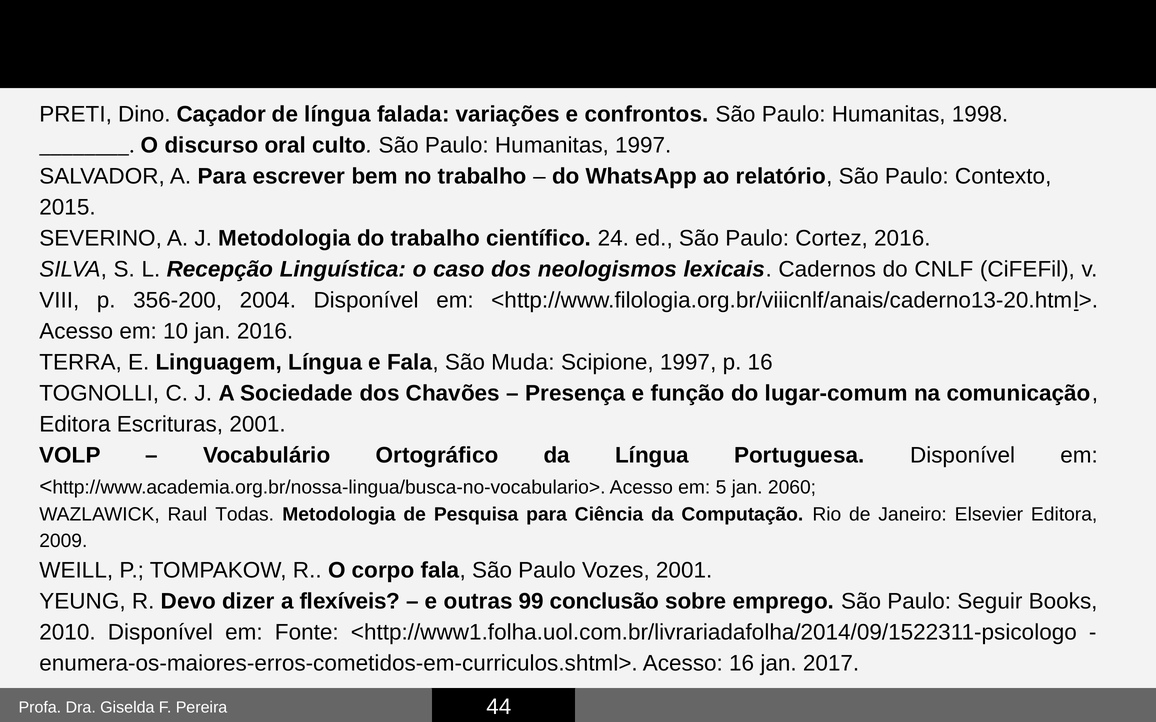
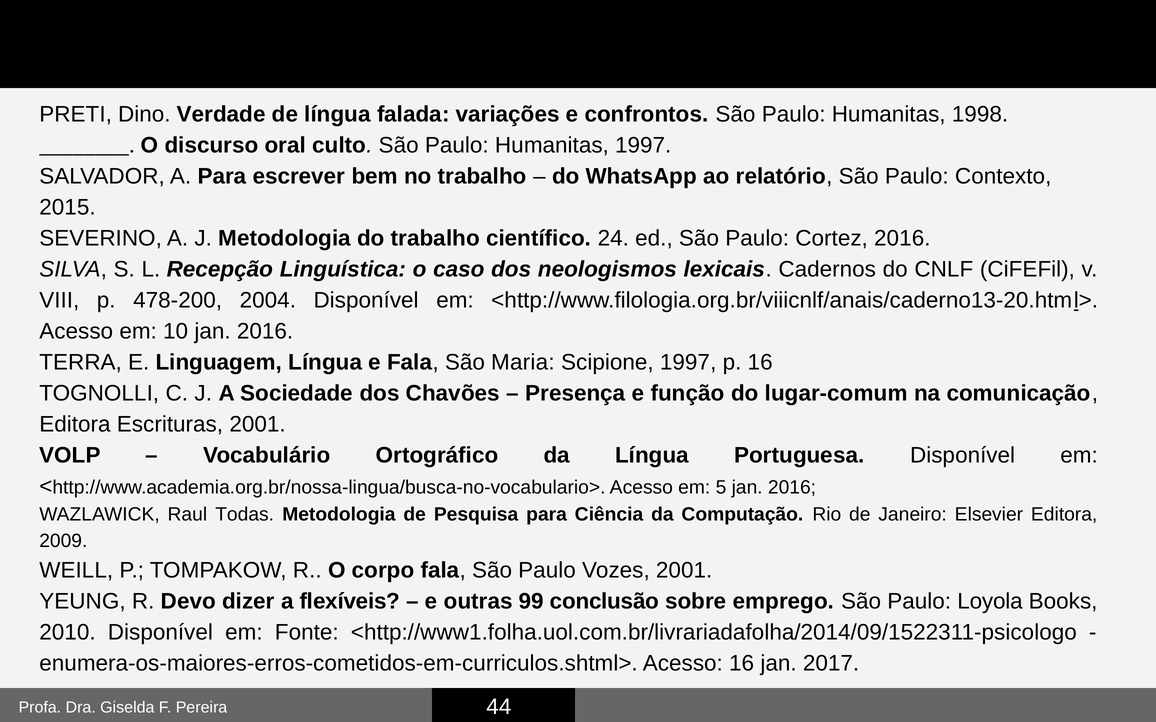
Caçador: Caçador -> Verdade
356-200: 356-200 -> 478-200
Muda: Muda -> Maria
5 jan 2060: 2060 -> 2016
Seguir: Seguir -> Loyola
